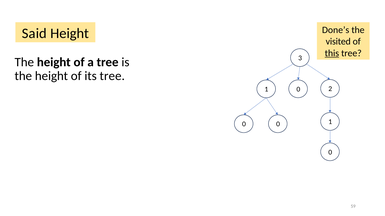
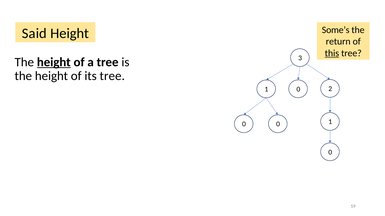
Done’s: Done’s -> Some’s
visited: visited -> return
height at (54, 62) underline: none -> present
